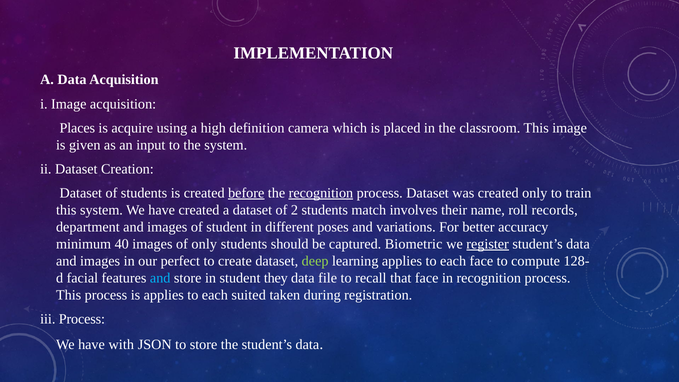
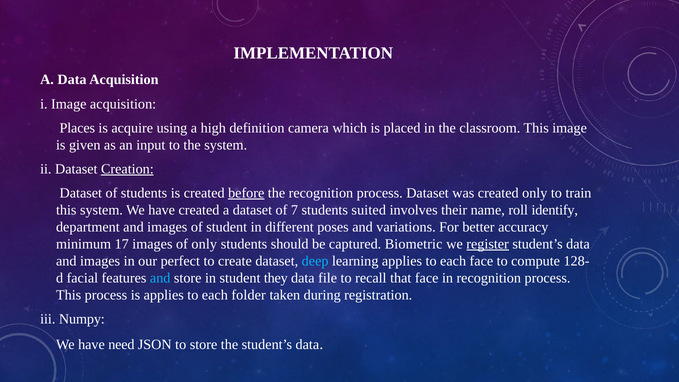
Creation underline: none -> present
recognition at (321, 193) underline: present -> none
2: 2 -> 7
match: match -> suited
records: records -> identify
40: 40 -> 17
deep colour: light green -> light blue
suited: suited -> folder
iii Process: Process -> Numpy
with: with -> need
